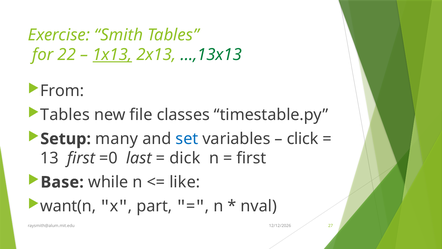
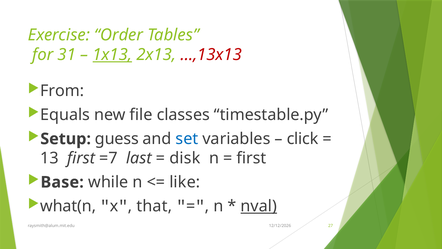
Smith: Smith -> Order
22: 22 -> 31
…,13x13 colour: green -> red
Tables at (65, 115): Tables -> Equals
many: many -> guess
=0: =0 -> =7
dick: dick -> disk
want(n: want(n -> what(n
part: part -> that
nval underline: none -> present
